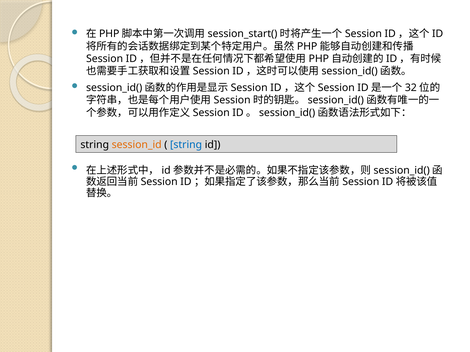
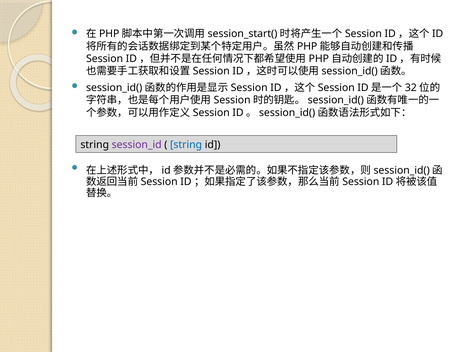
session_id colour: orange -> purple
